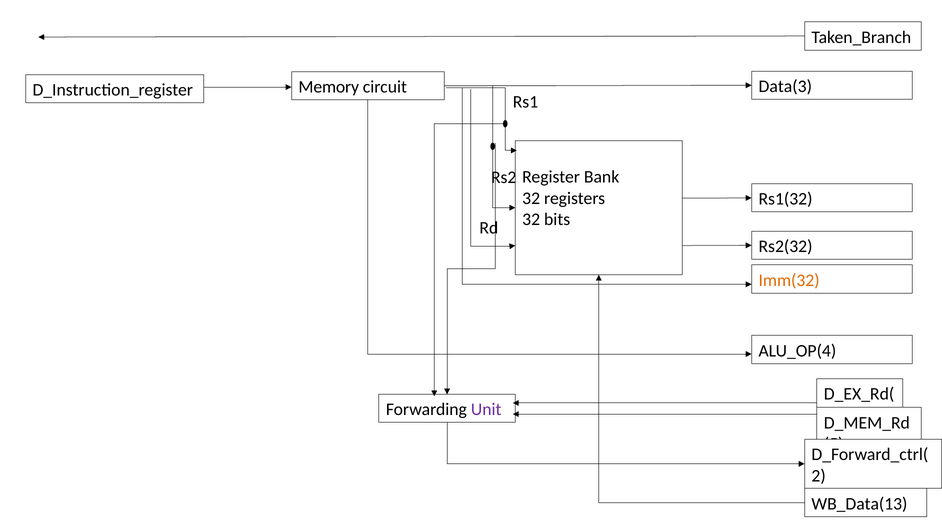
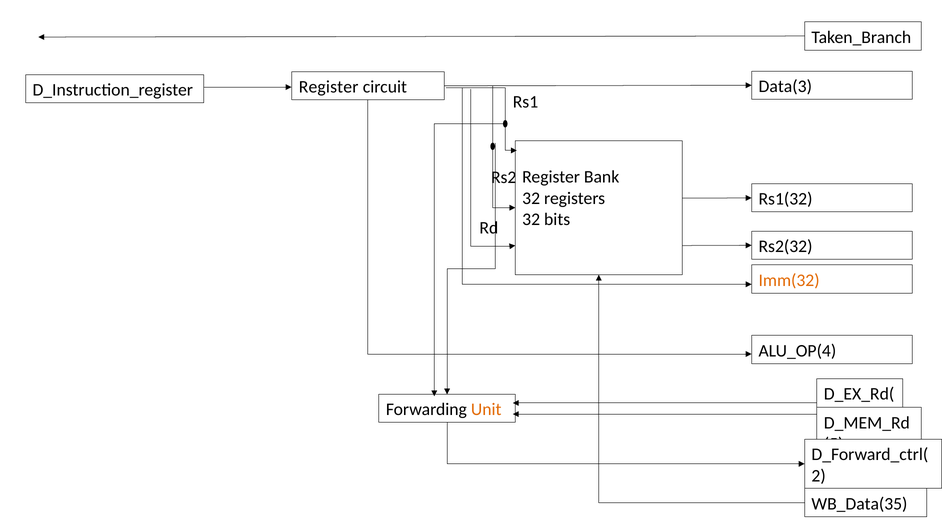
D_Instruction_register Memory: Memory -> Register
Unit colour: purple -> orange
WB_Data(13: WB_Data(13 -> WB_Data(35
